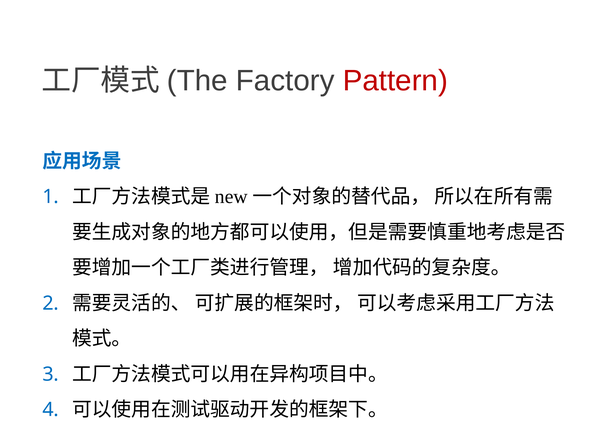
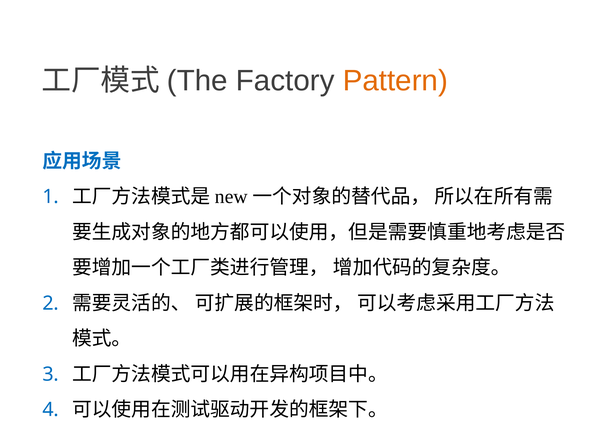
Pattern colour: red -> orange
